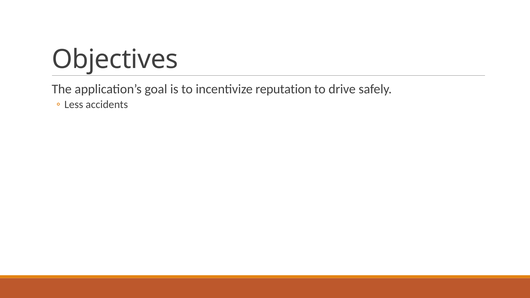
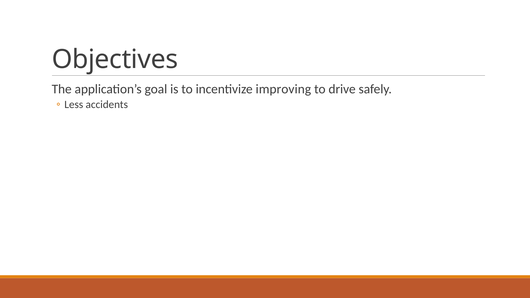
reputation: reputation -> improving
